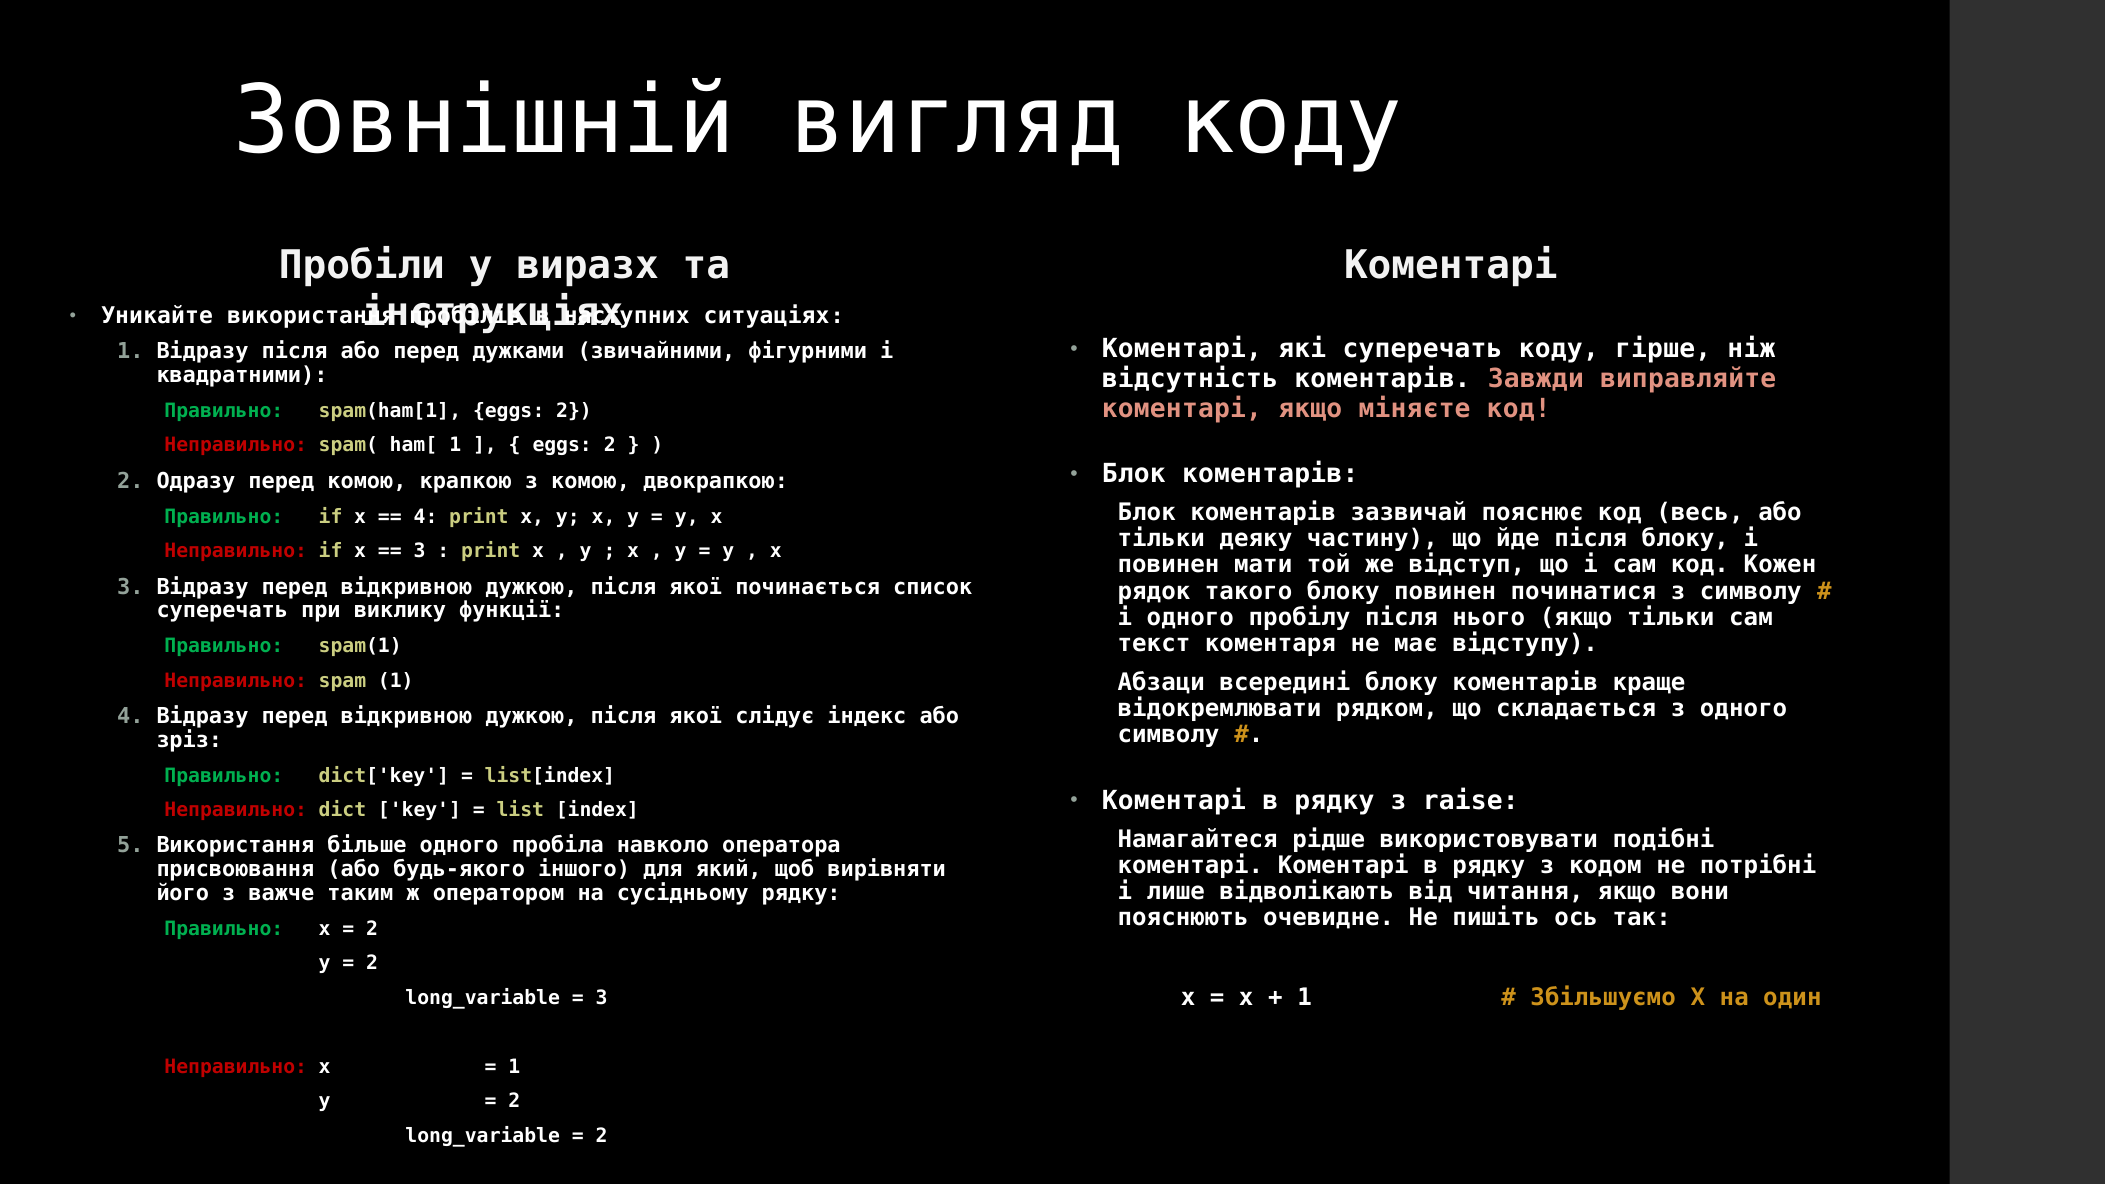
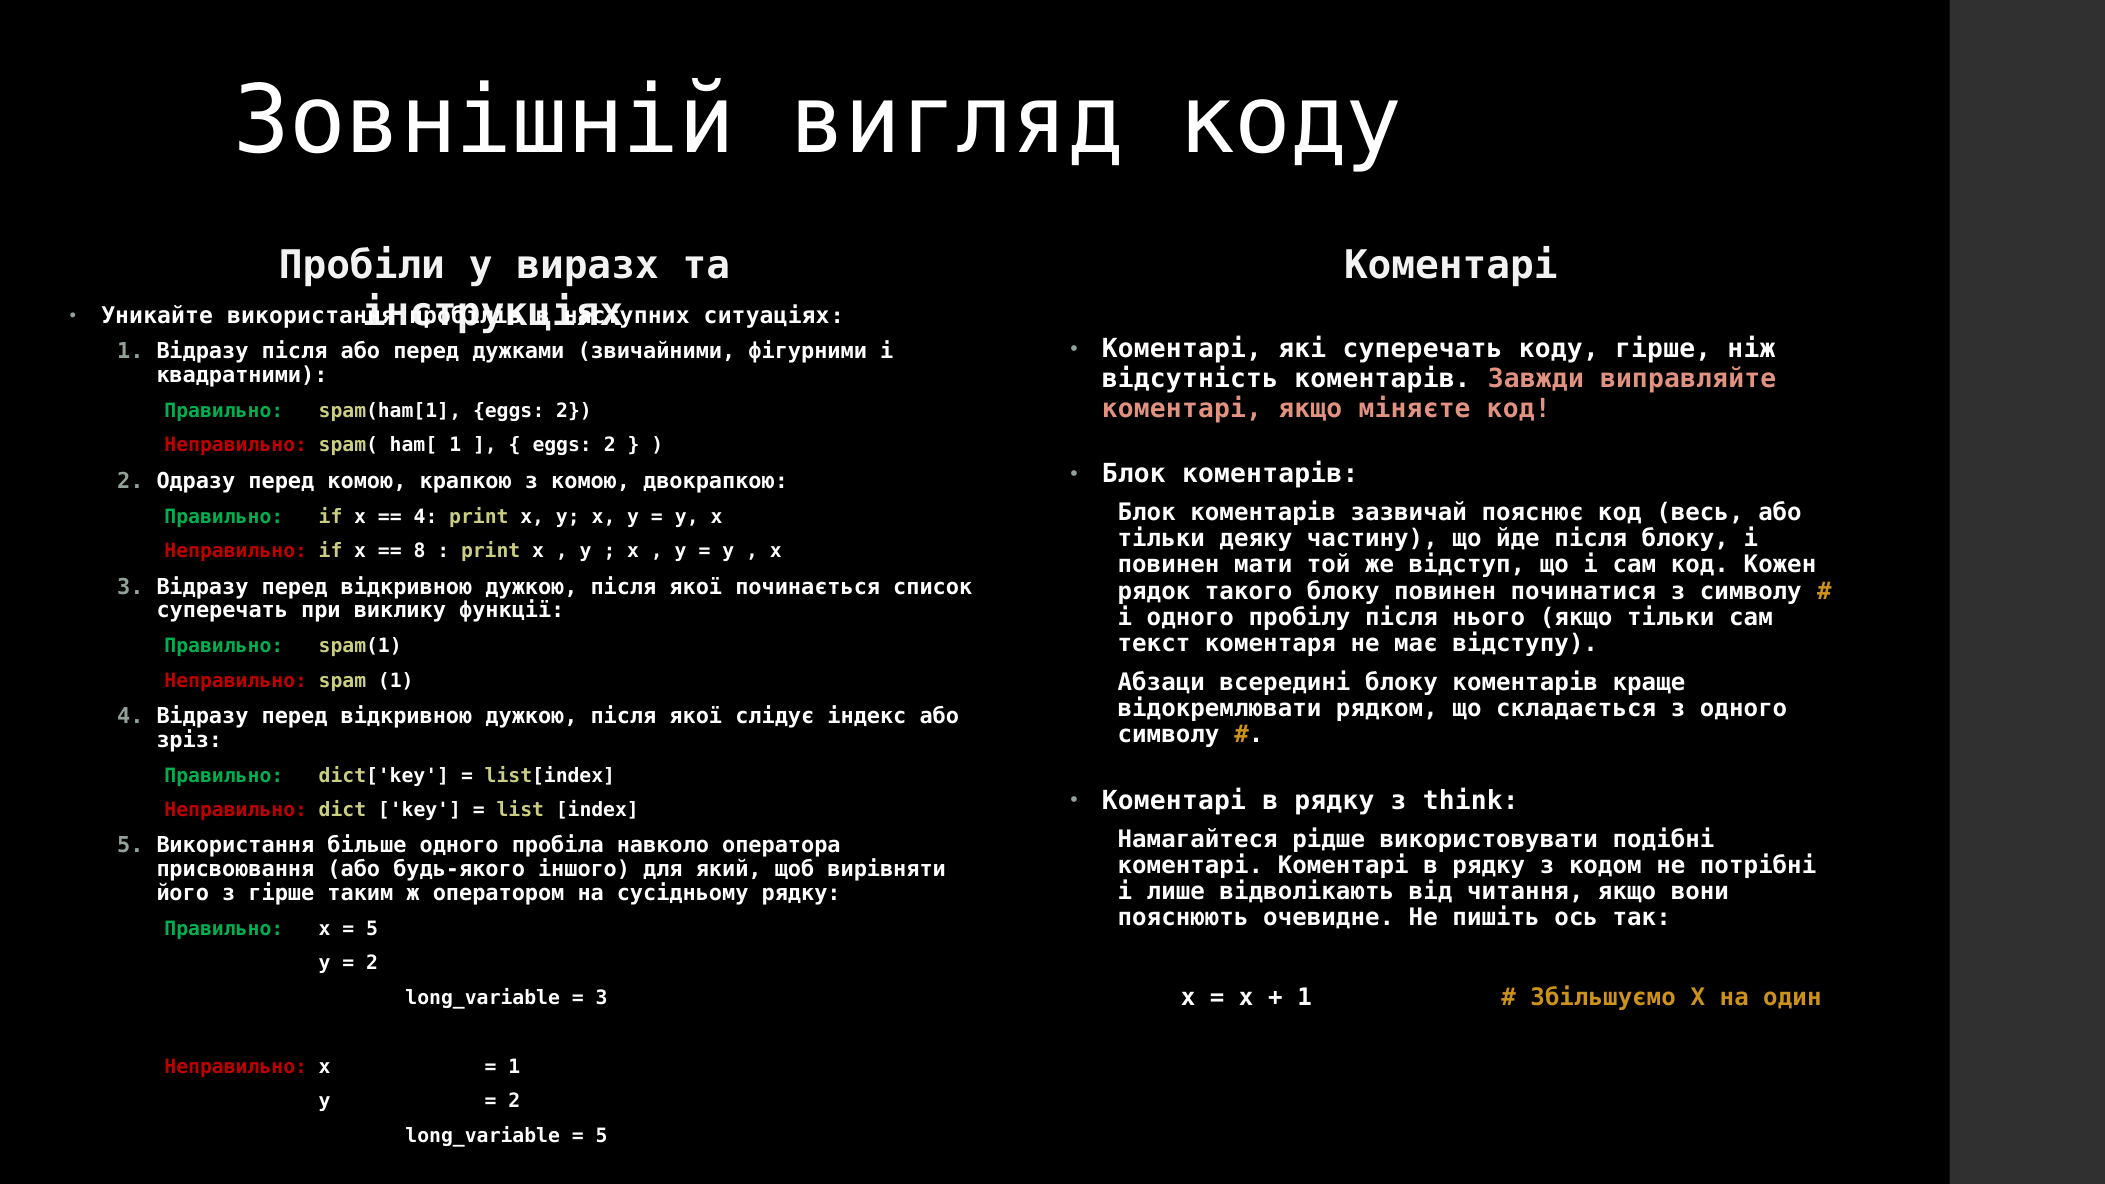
3 at (419, 551): 3 -> 8
raise: raise -> think
з важче: важче -> гірше
2 at (372, 929): 2 -> 5
2 at (602, 1136): 2 -> 5
